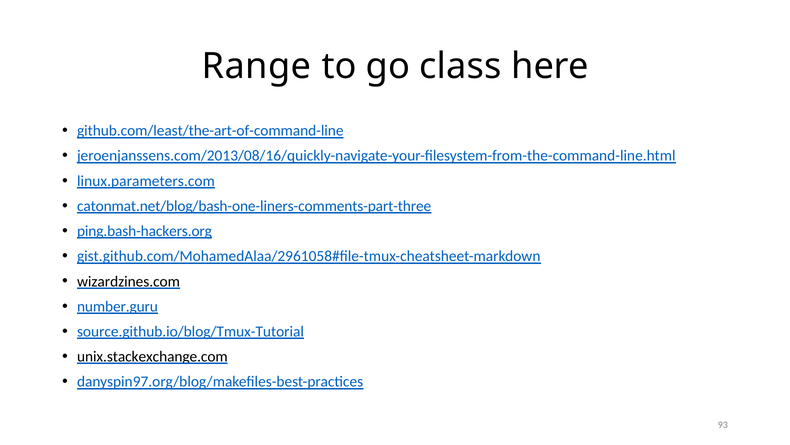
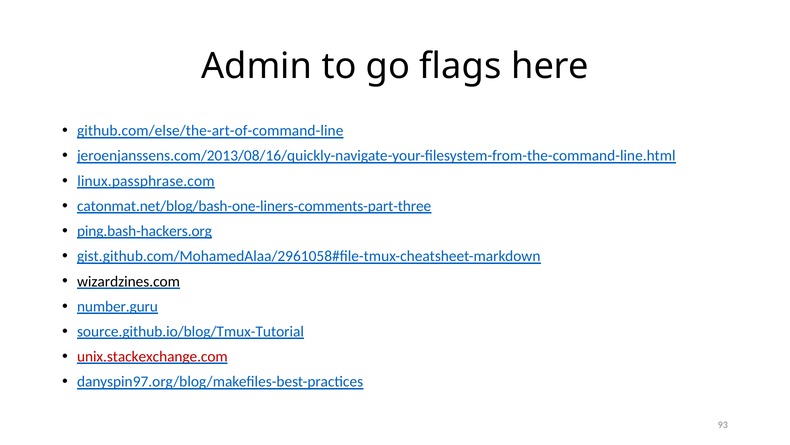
Range: Range -> Admin
class: class -> flags
github.com/least/the-art-of-command-line: github.com/least/the-art-of-command-line -> github.com/else/the-art-of-command-line
linux.parameters.com: linux.parameters.com -> linux.passphrase.com
unix.stackexchange.com colour: black -> red
